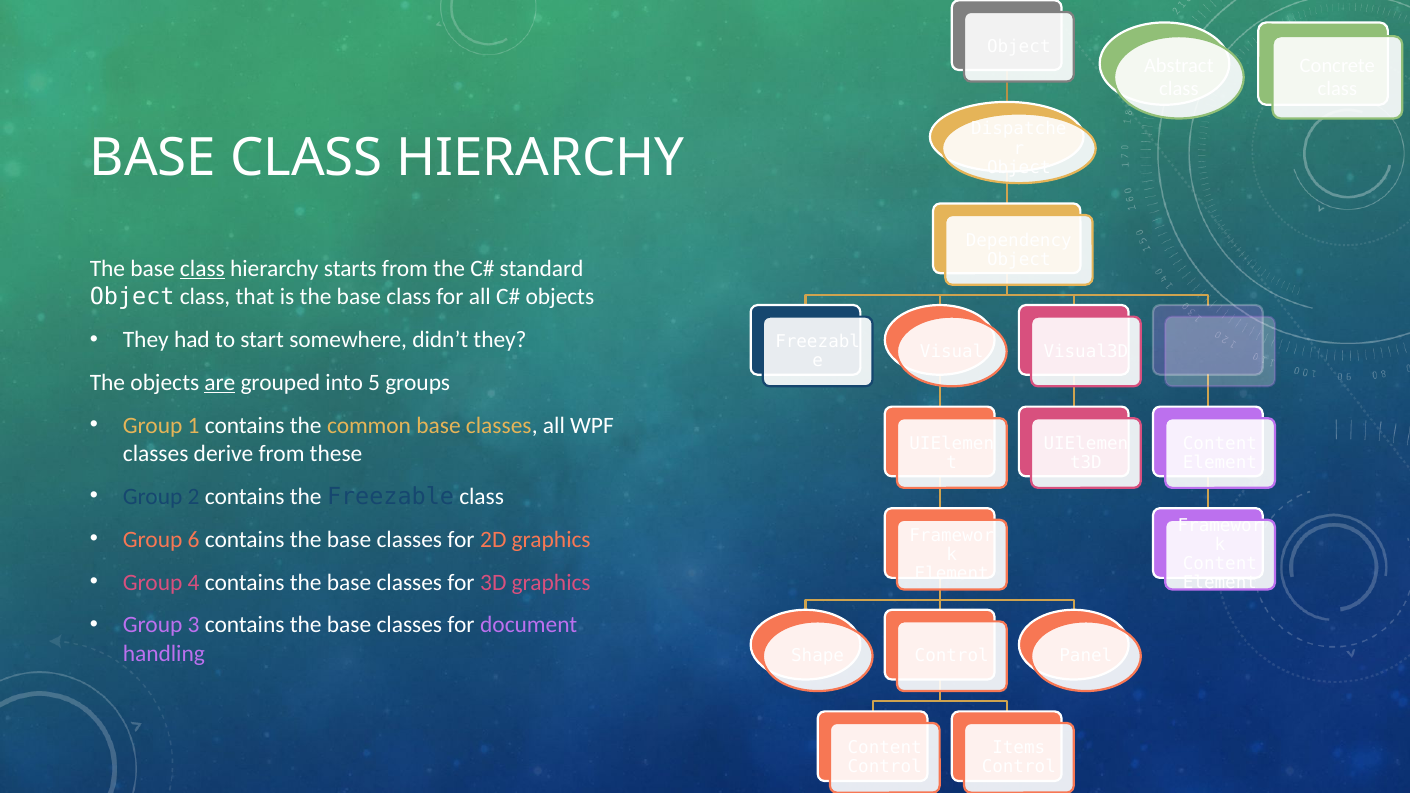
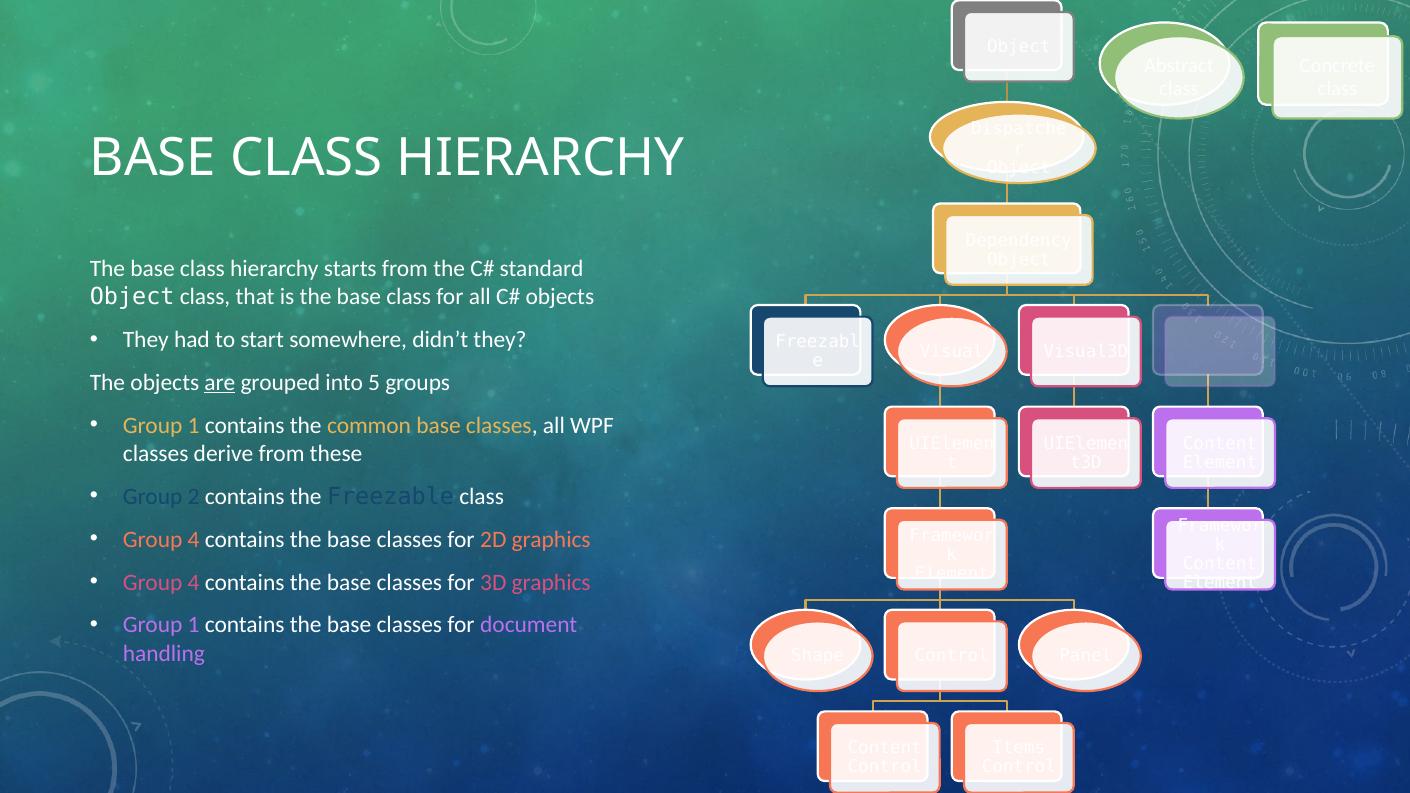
class at (202, 269) underline: present -> none
6 at (194, 539): 6 -> 4
3 at (194, 625): 3 -> 1
